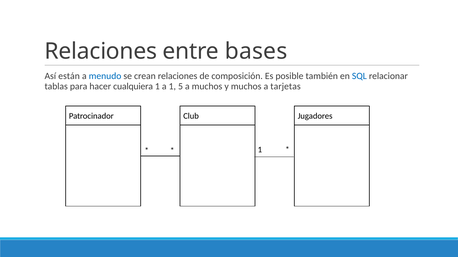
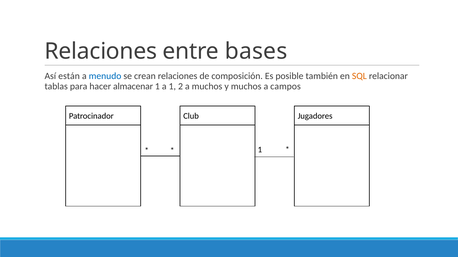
SQL colour: blue -> orange
cualquiera: cualquiera -> almacenar
5: 5 -> 2
tarjetas: tarjetas -> campos
